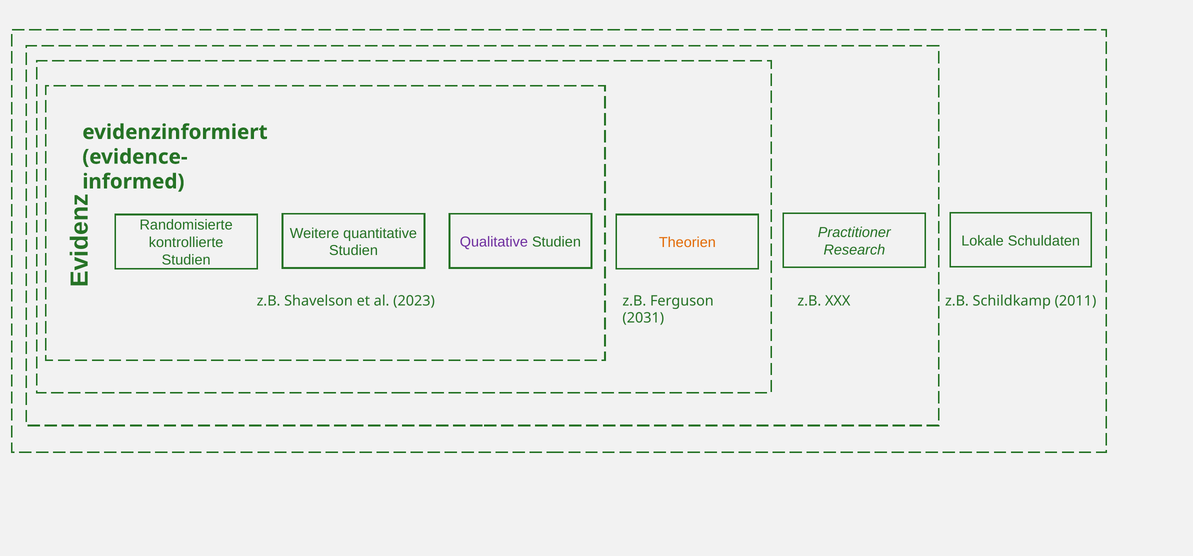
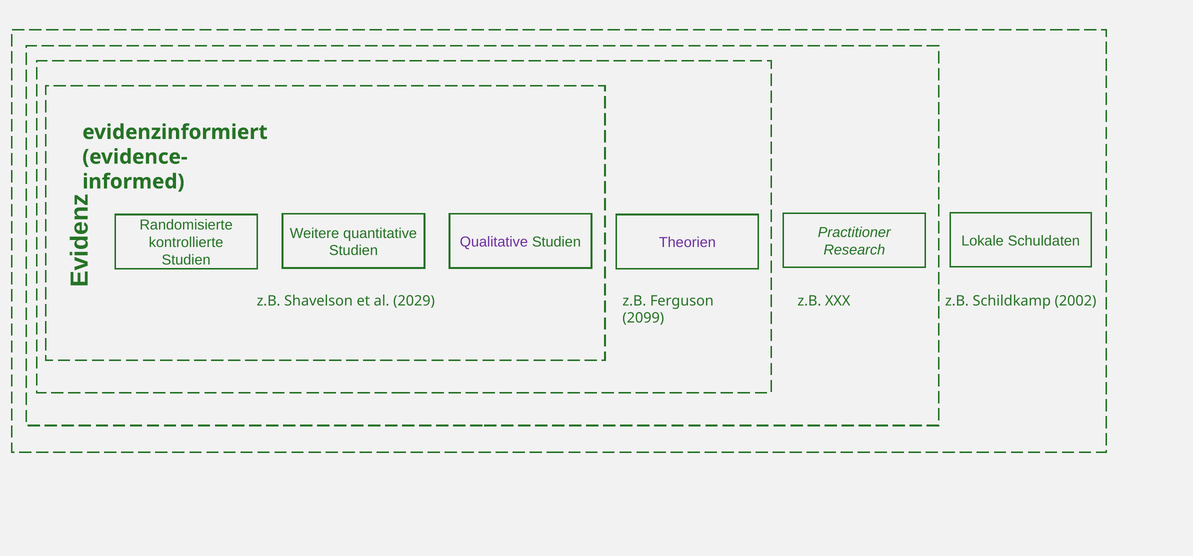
Theorien colour: orange -> purple
2011: 2011 -> 2002
2023: 2023 -> 2029
2031: 2031 -> 2099
